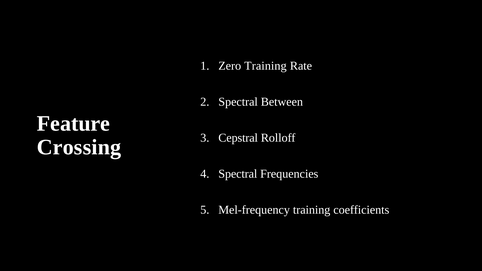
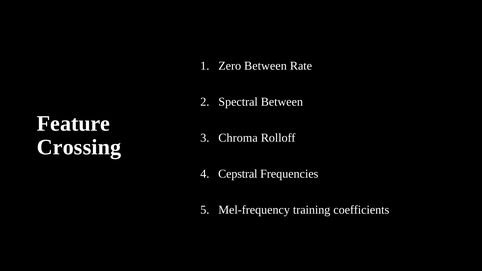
Zero Training: Training -> Between
Cepstral: Cepstral -> Chroma
Spectral at (238, 174): Spectral -> Cepstral
